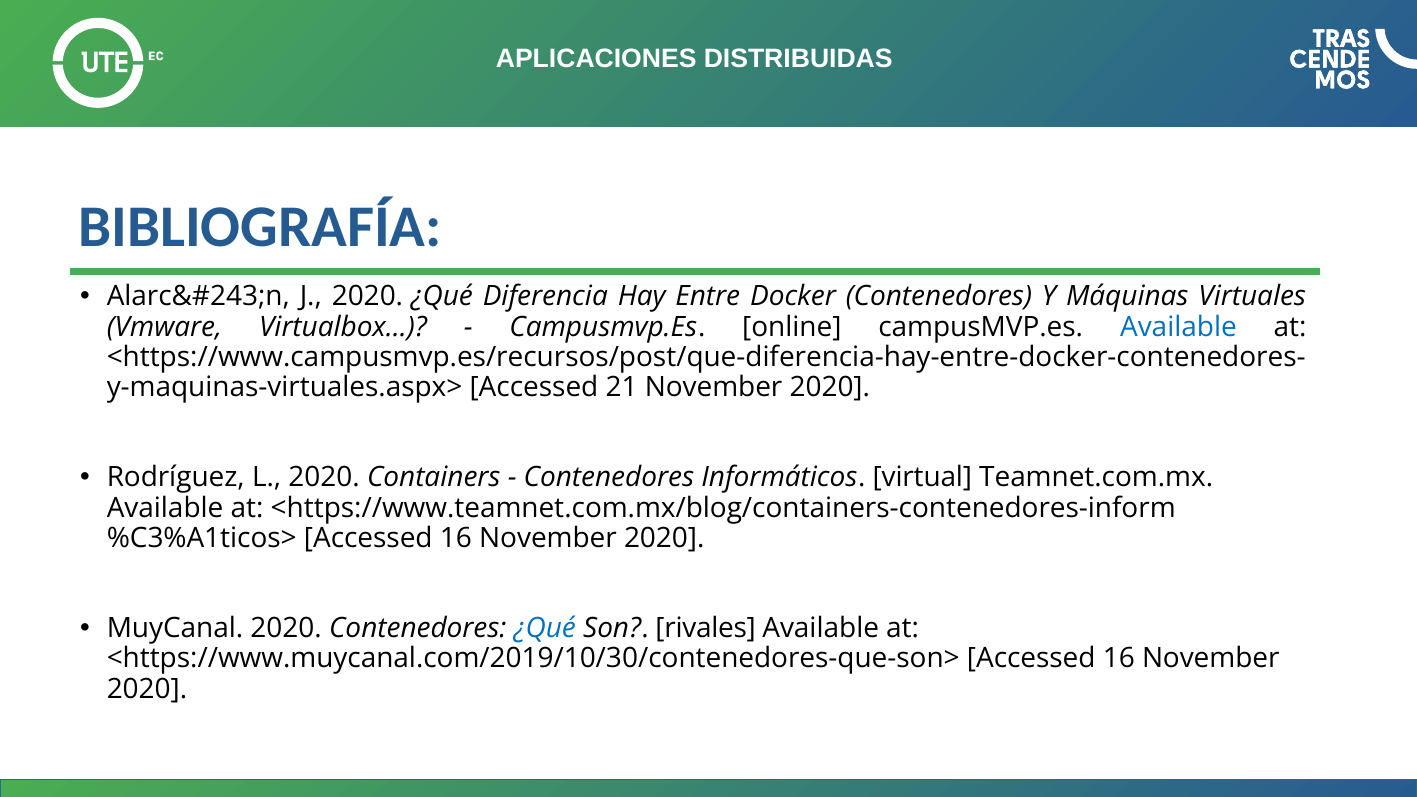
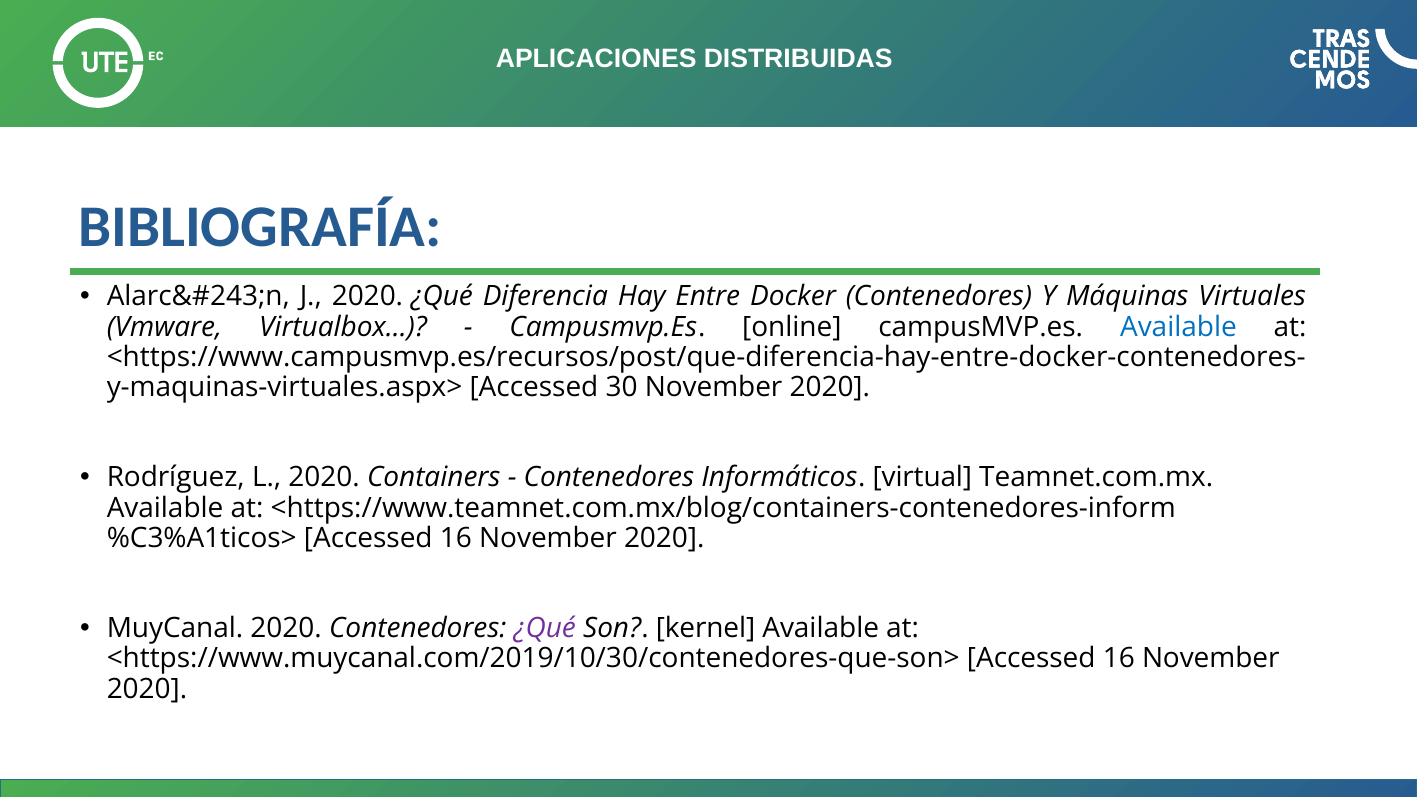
21: 21 -> 30
¿Qué at (545, 628) colour: blue -> purple
rivales: rivales -> kernel
